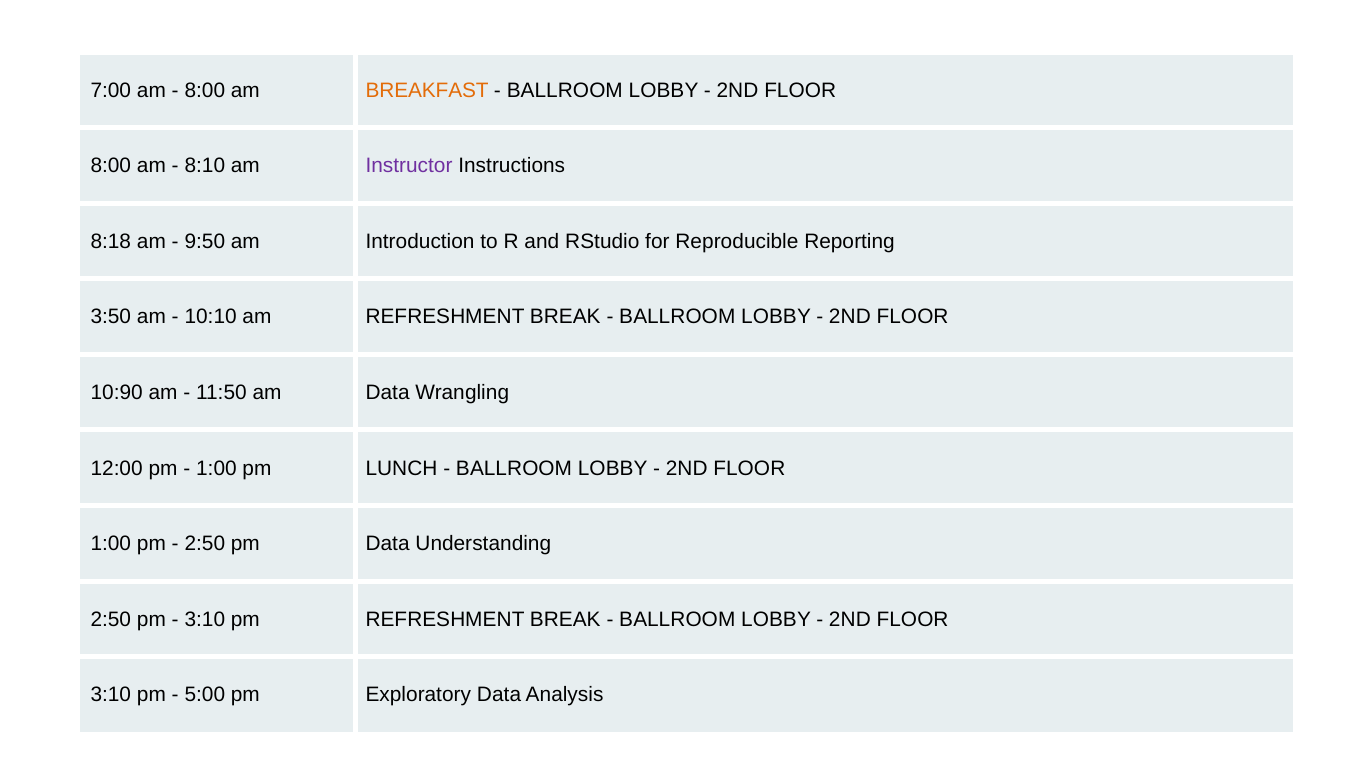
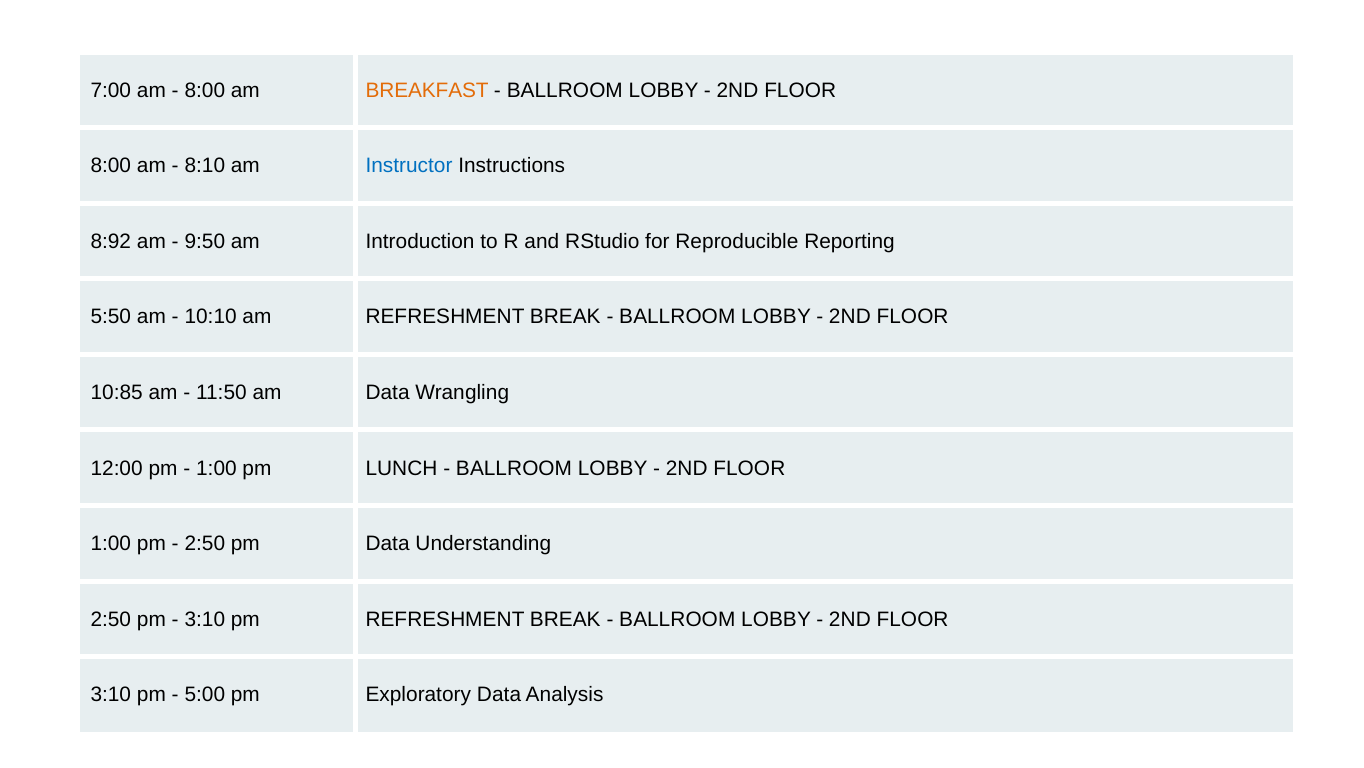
Instructor colour: purple -> blue
8:18: 8:18 -> 8:92
3:50: 3:50 -> 5:50
10:90: 10:90 -> 10:85
